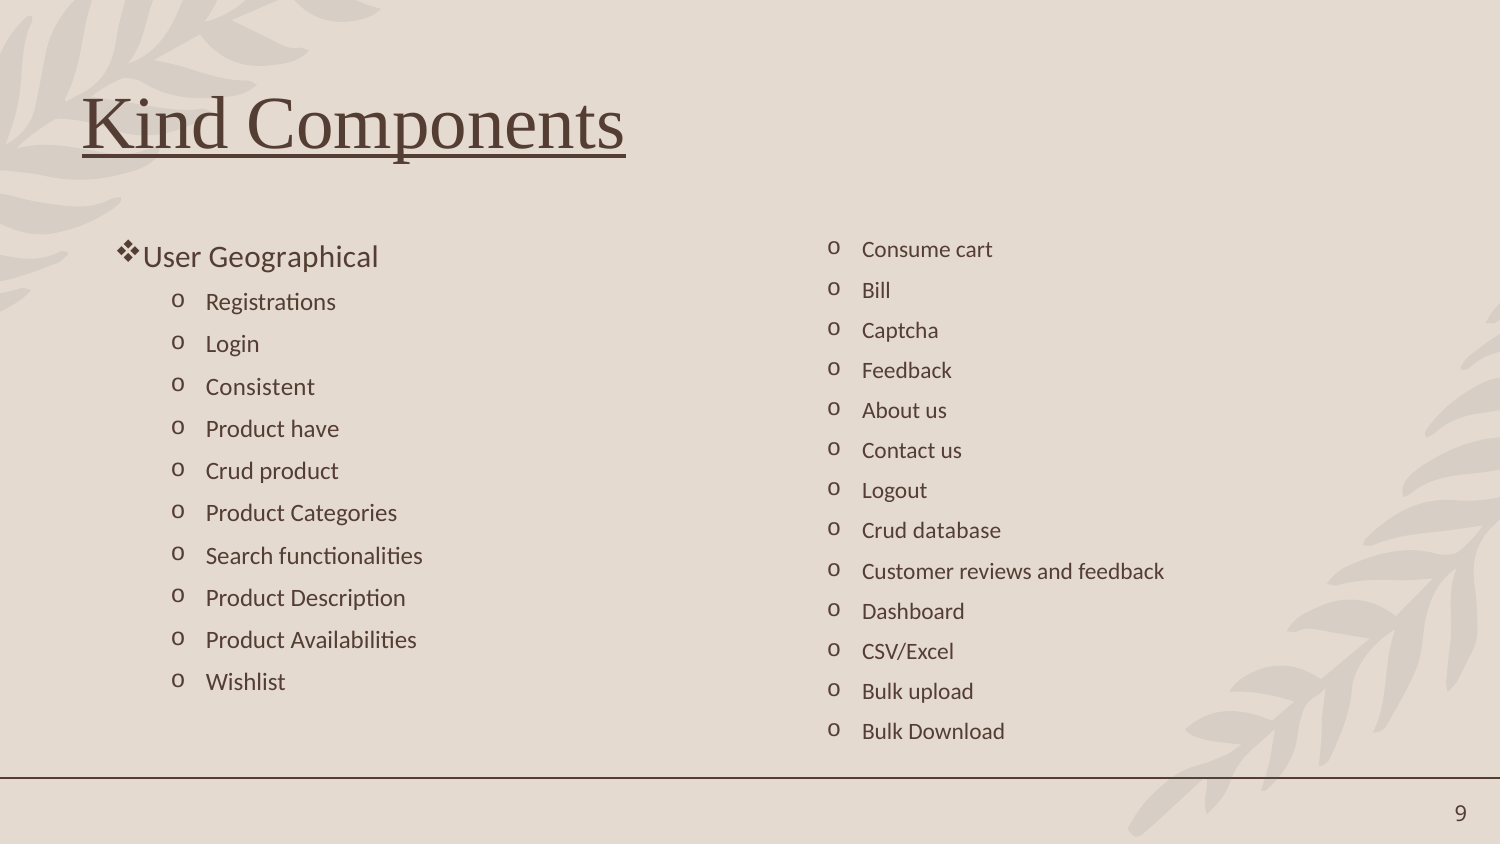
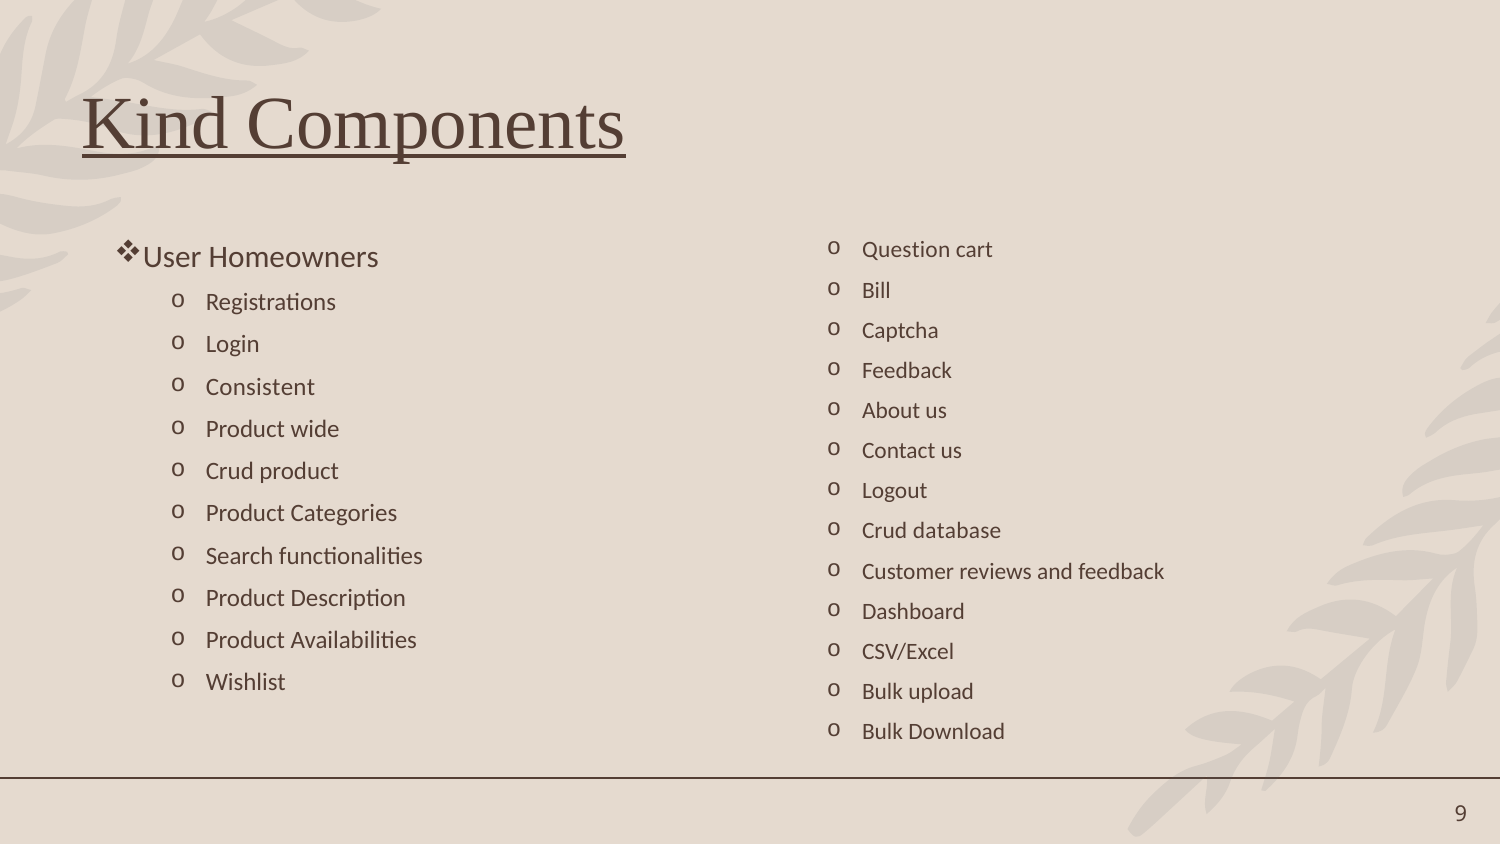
Consume: Consume -> Question
Geographical: Geographical -> Homeowners
have: have -> wide
